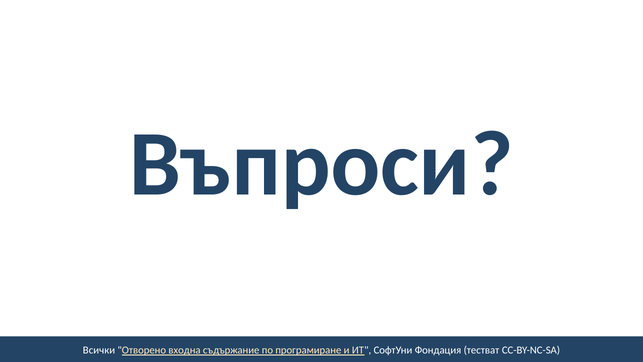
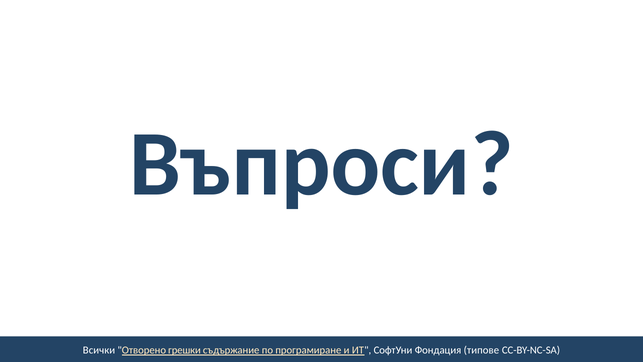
входна: входна -> грешки
тестват: тестват -> типове
